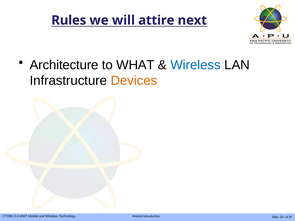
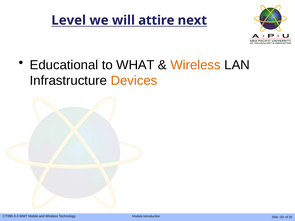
Rules: Rules -> Level
Architecture: Architecture -> Educational
Wireless at (196, 65) colour: blue -> orange
